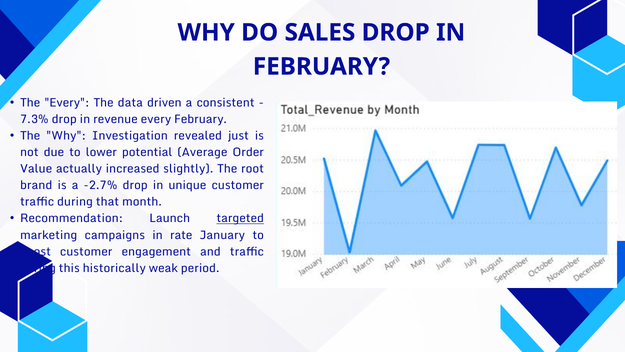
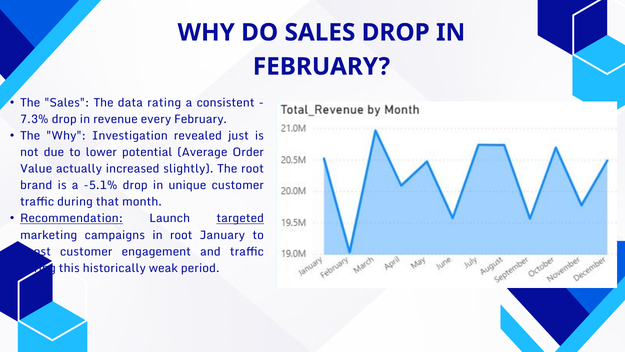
The Every: Every -> Sales
driven: driven -> rating
-2.7%: -2.7% -> -5.1%
Recommendation underline: none -> present
in rate: rate -> root
